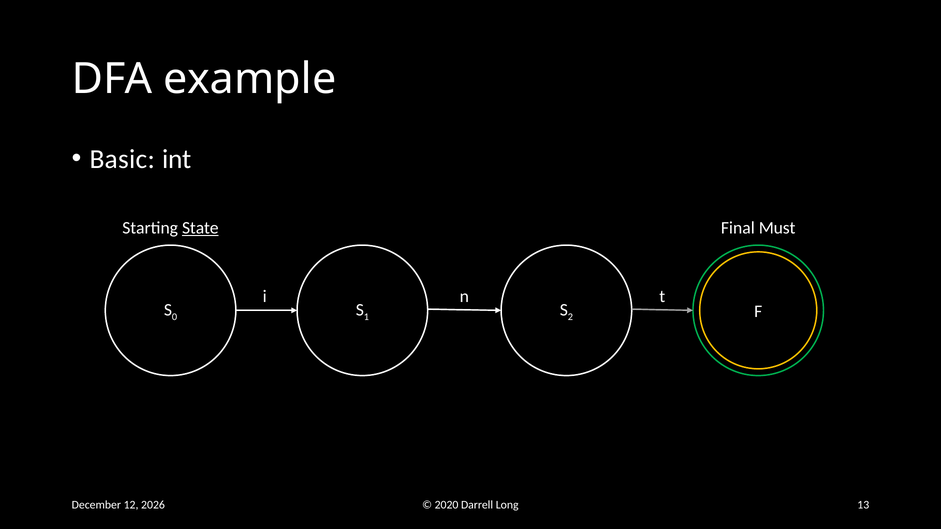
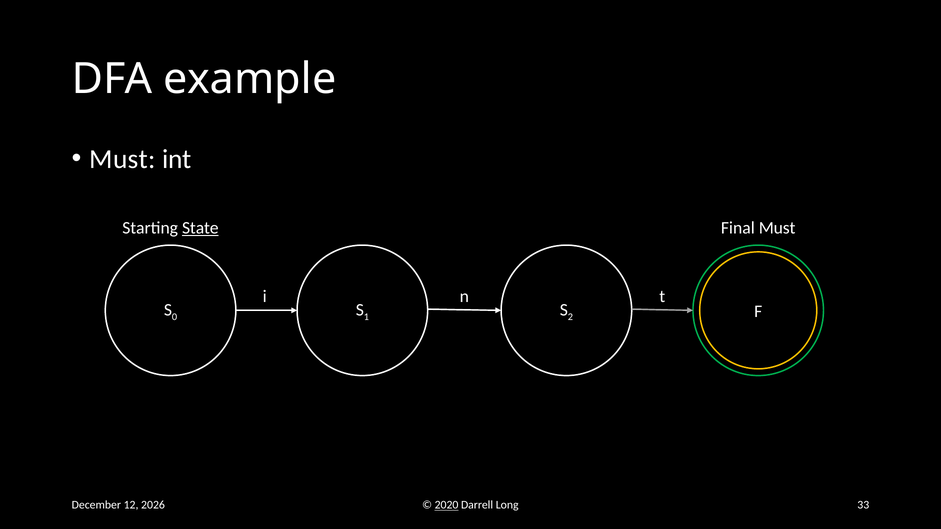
Basic at (122, 159): Basic -> Must
2020 underline: none -> present
13: 13 -> 33
